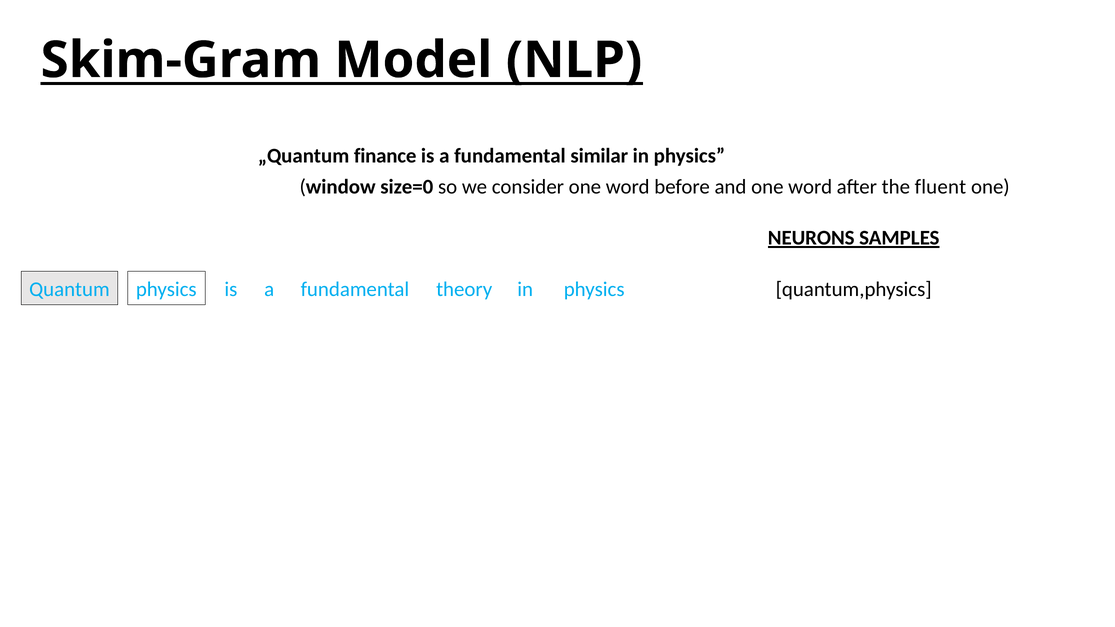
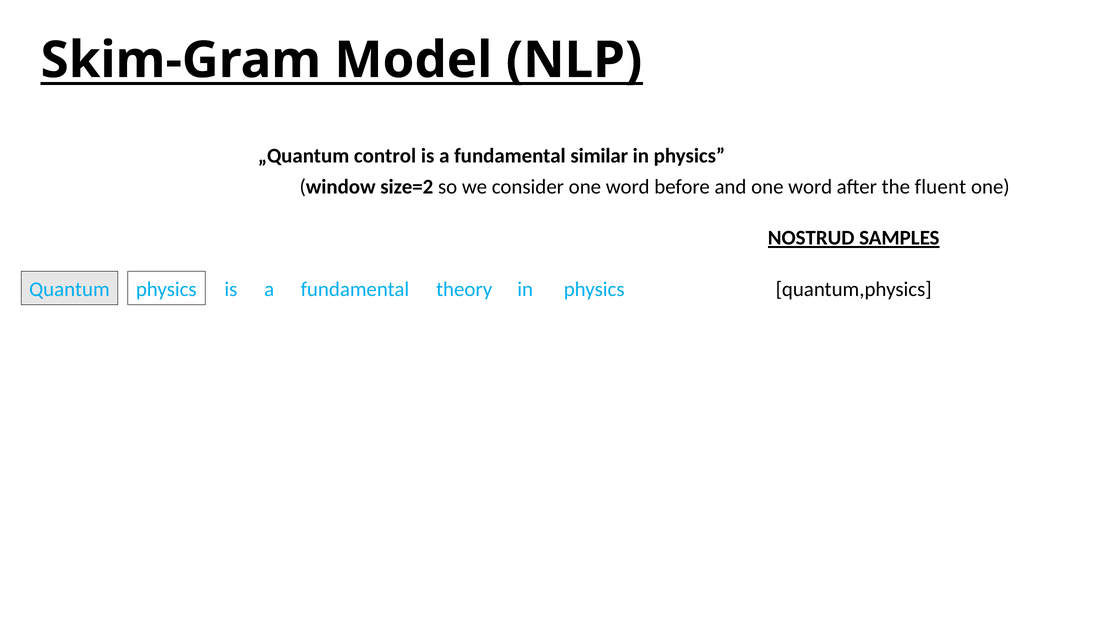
finance: finance -> control
size=0: size=0 -> size=2
NEURONS: NEURONS -> NOSTRUD
